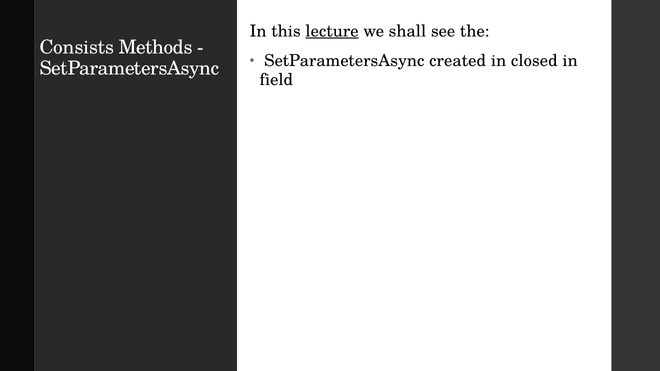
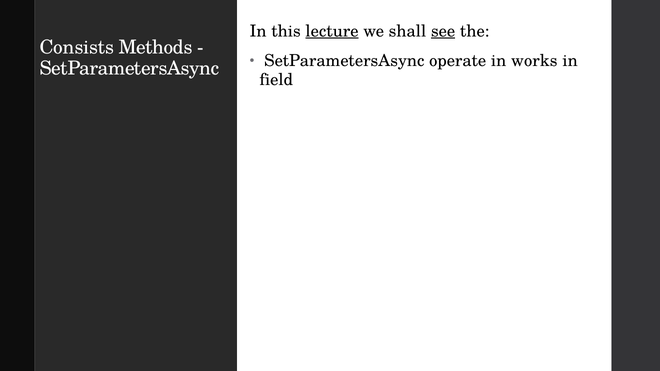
see underline: none -> present
created: created -> operate
closed: closed -> works
